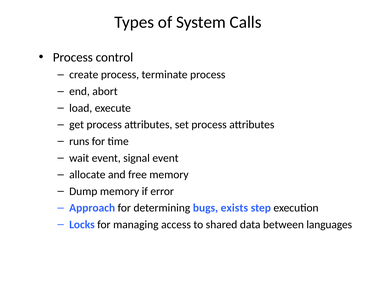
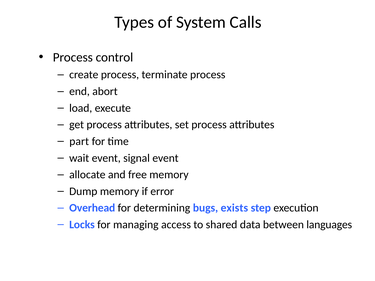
runs: runs -> part
Approach: Approach -> Overhead
